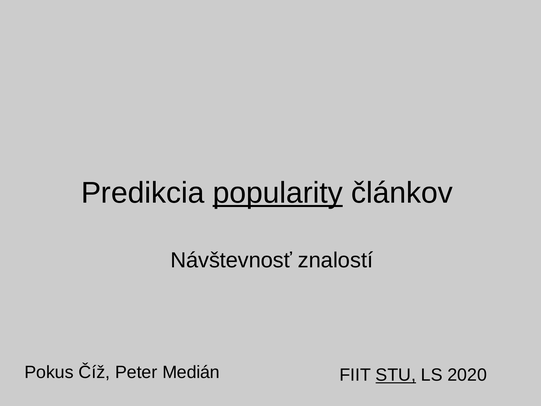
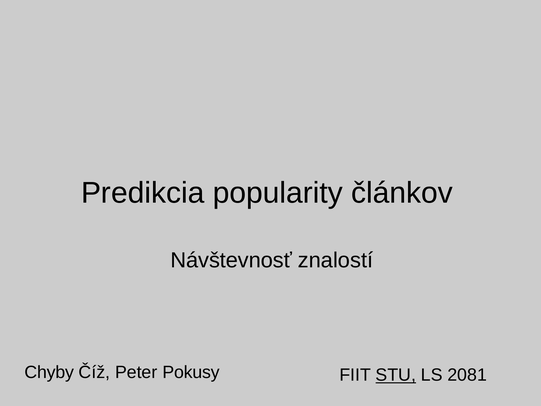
popularity underline: present -> none
Pokus: Pokus -> Chyby
Medián: Medián -> Pokusy
2020: 2020 -> 2081
